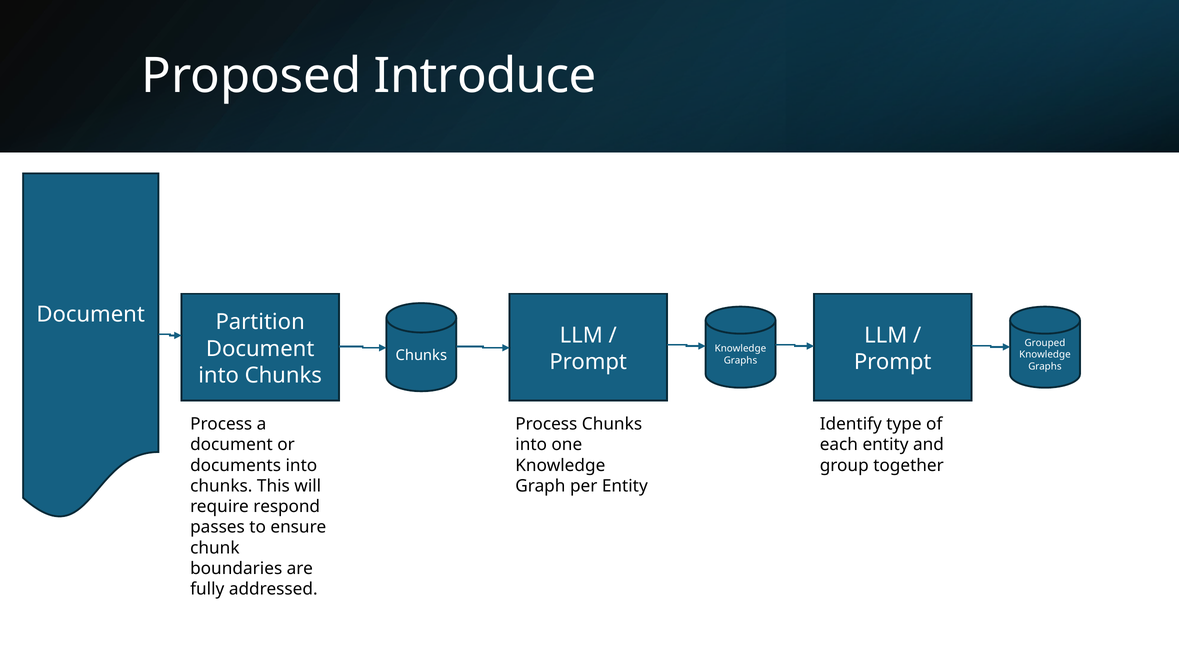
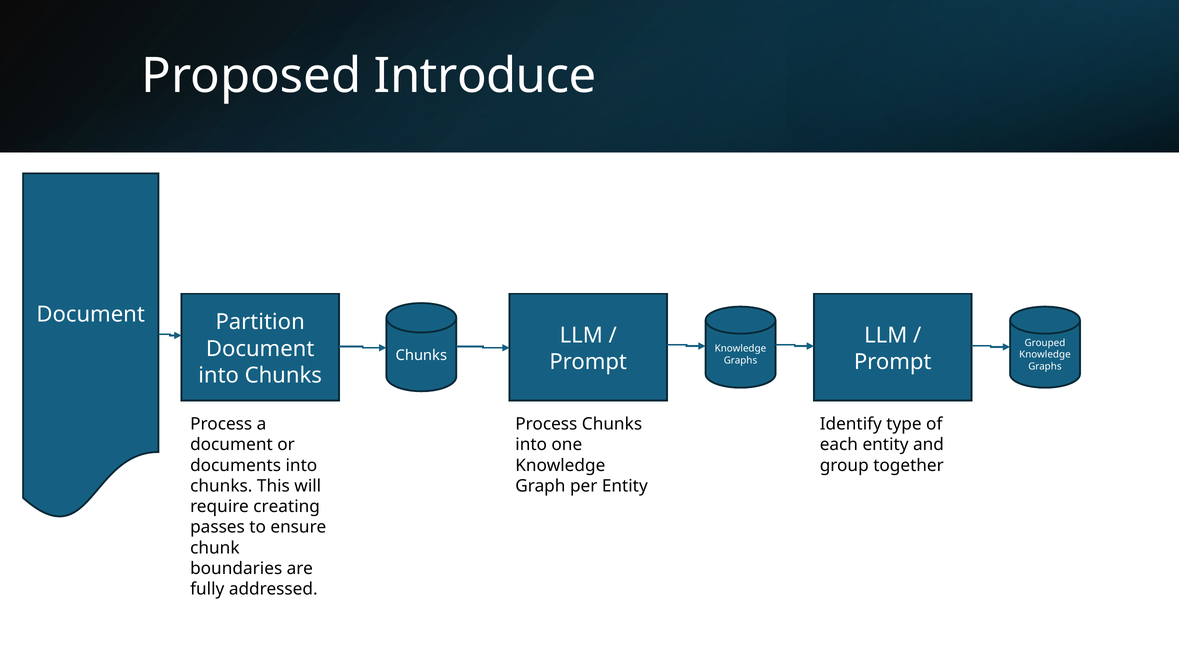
respond: respond -> creating
